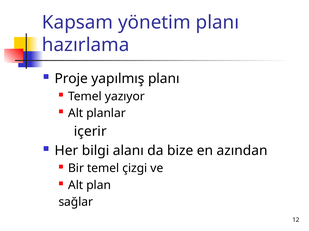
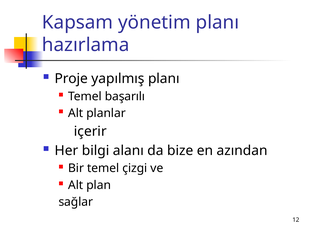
yazıyor: yazıyor -> başarılı
